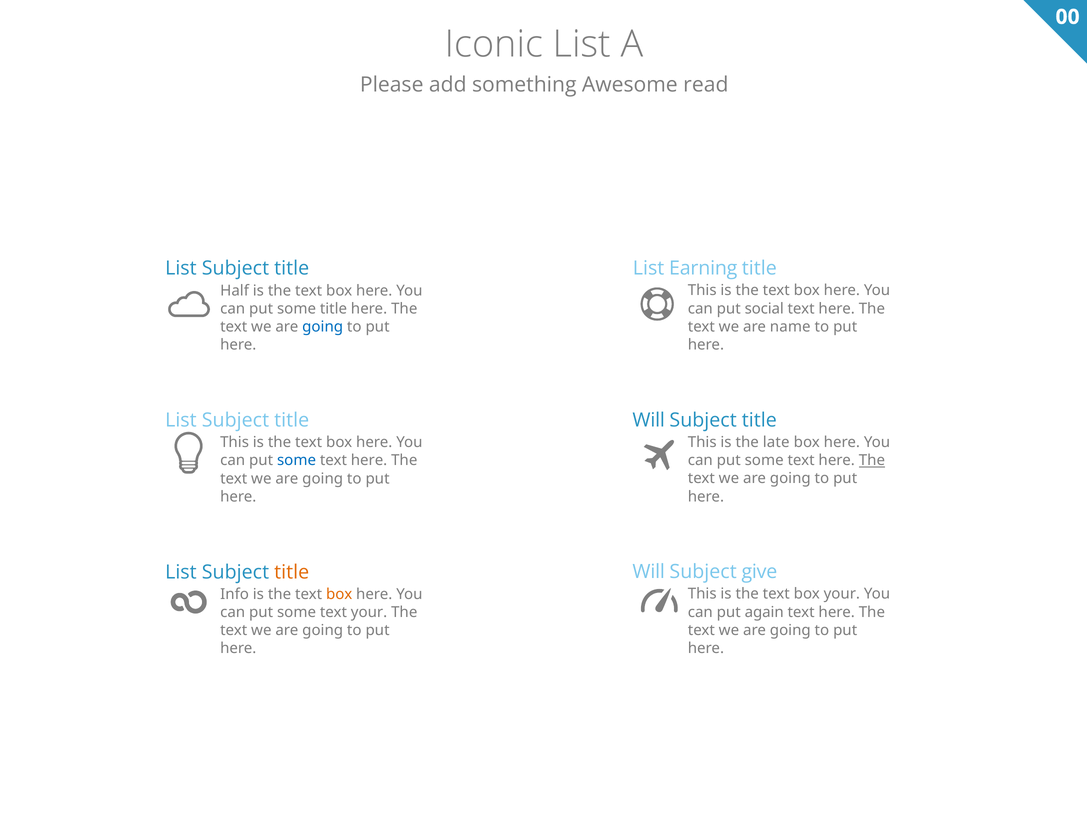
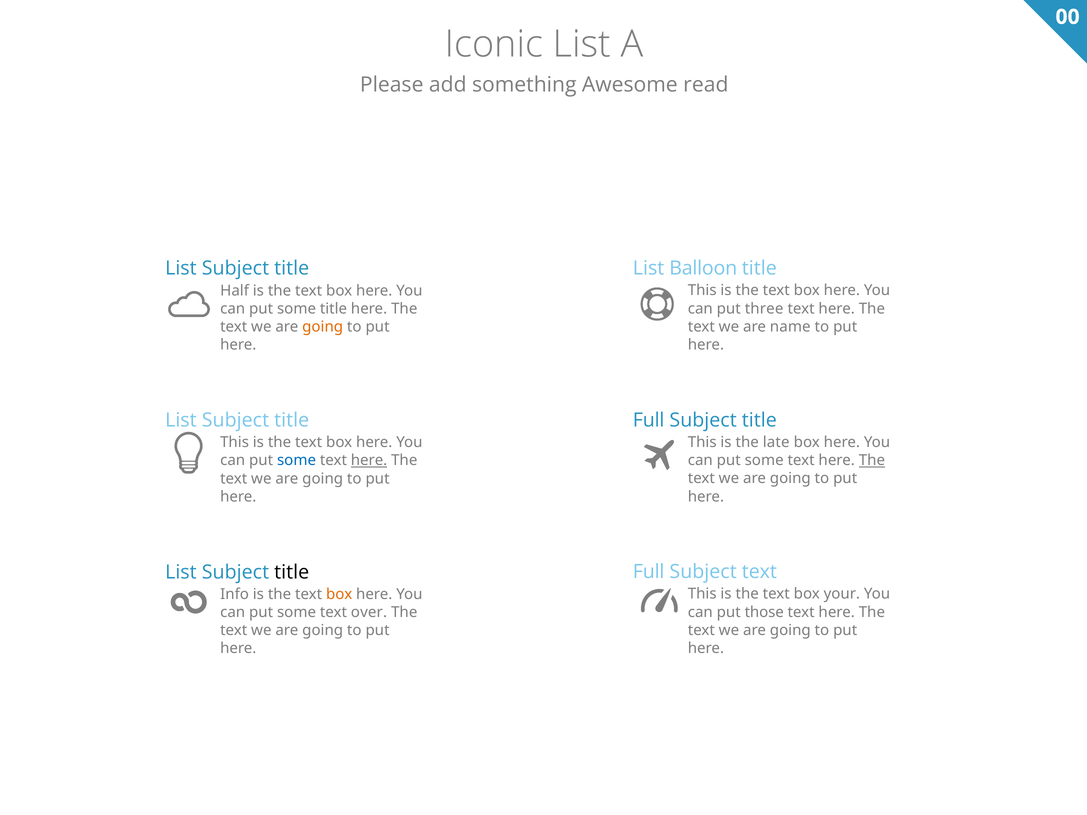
Earning: Earning -> Balloon
social: social -> three
going at (323, 327) colour: blue -> orange
Will at (649, 420): Will -> Full
here at (369, 461) underline: none -> present
Will at (649, 572): Will -> Full
Subject give: give -> text
title at (292, 572) colour: orange -> black
again: again -> those
text your: your -> over
